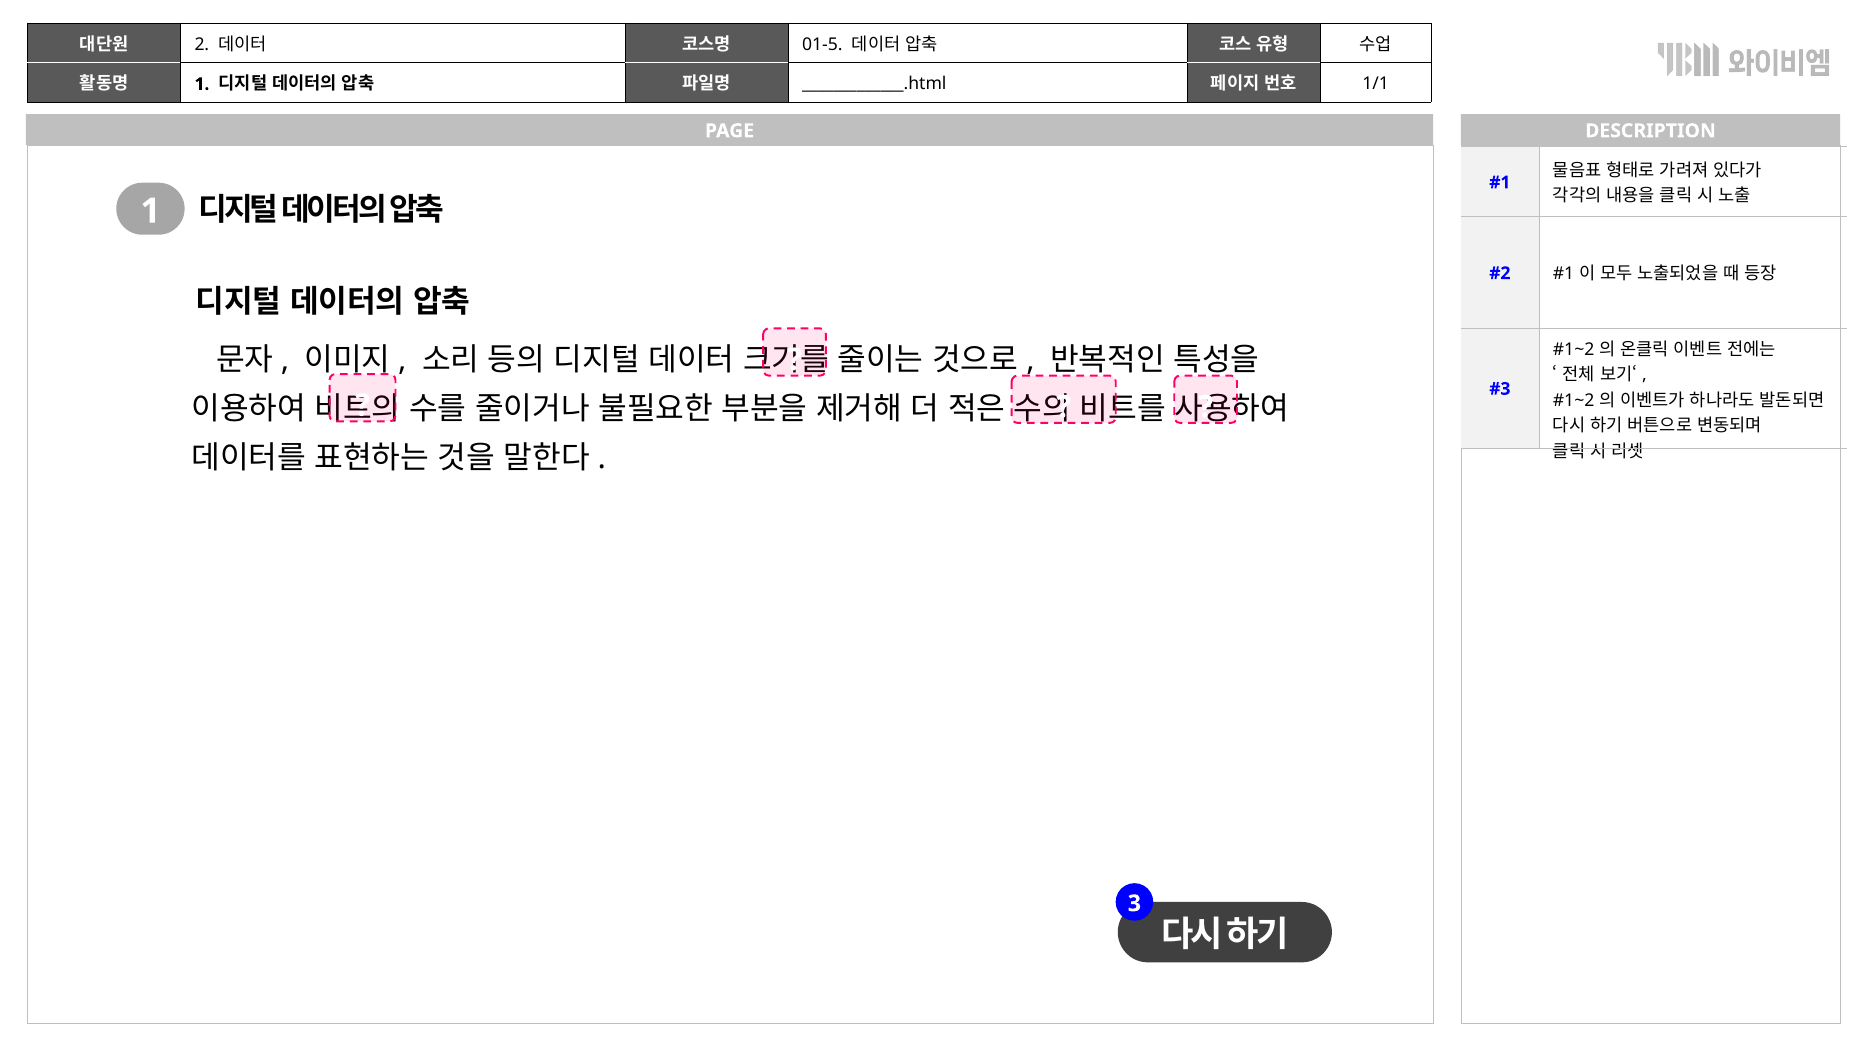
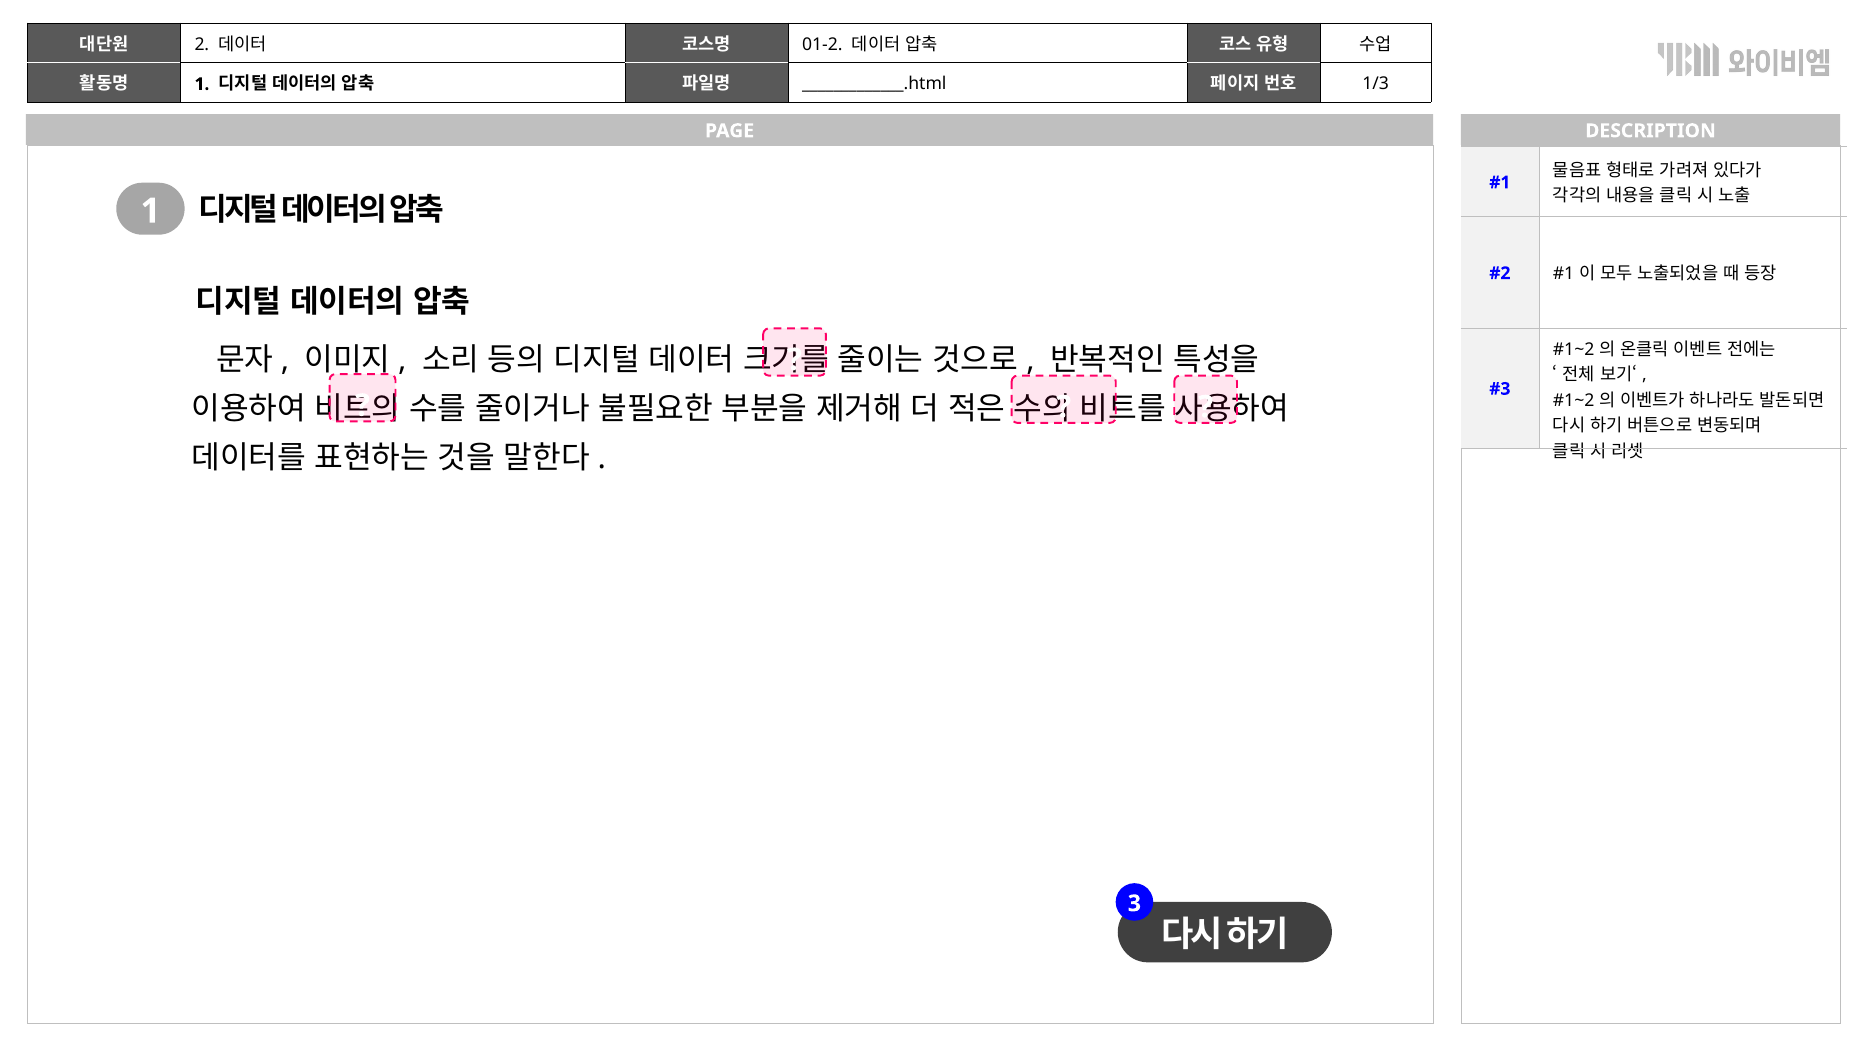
01-5: 01-5 -> 01-2
1/1: 1/1 -> 1/3
